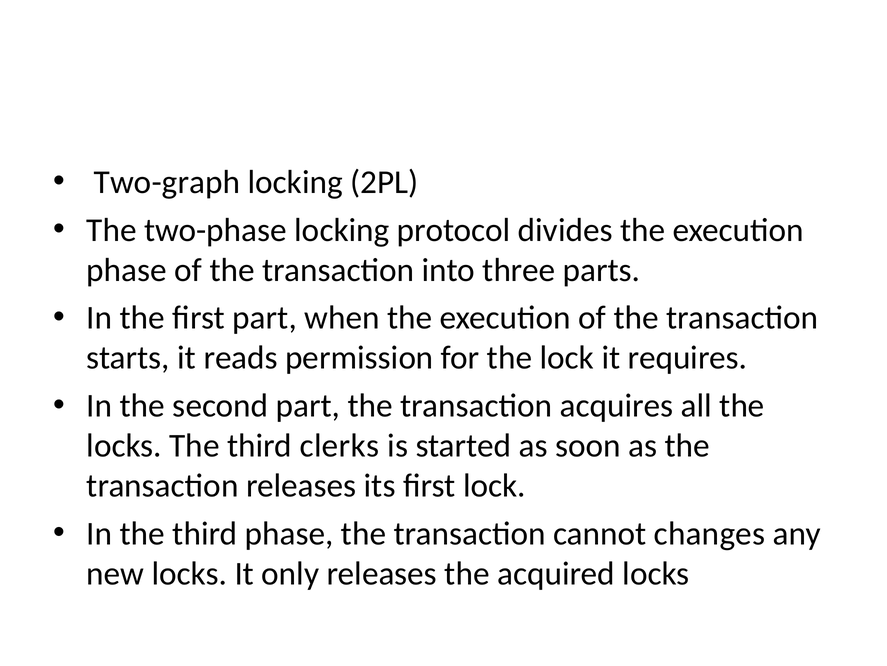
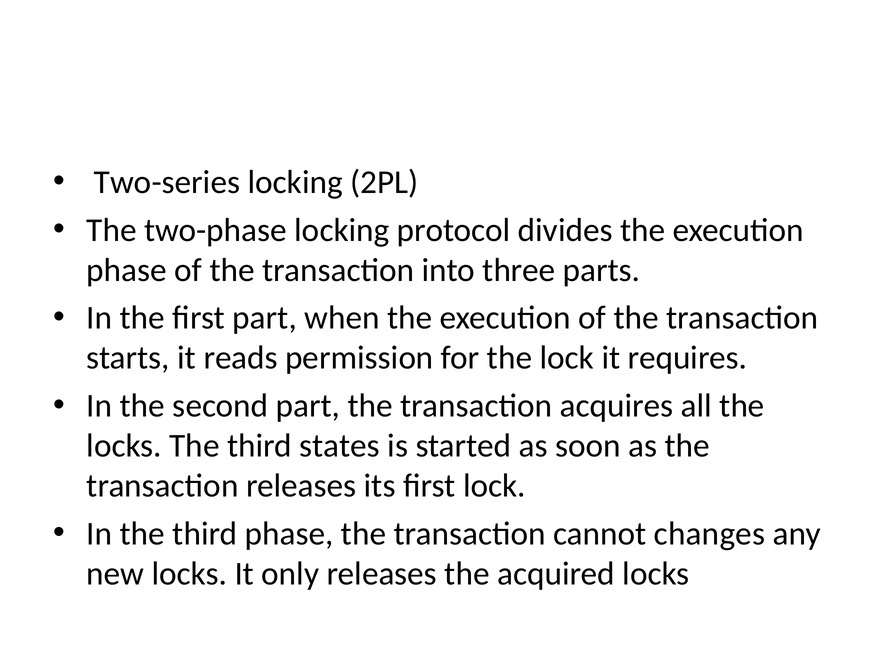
Two-graph: Two-graph -> Two-series
clerks: clerks -> states
